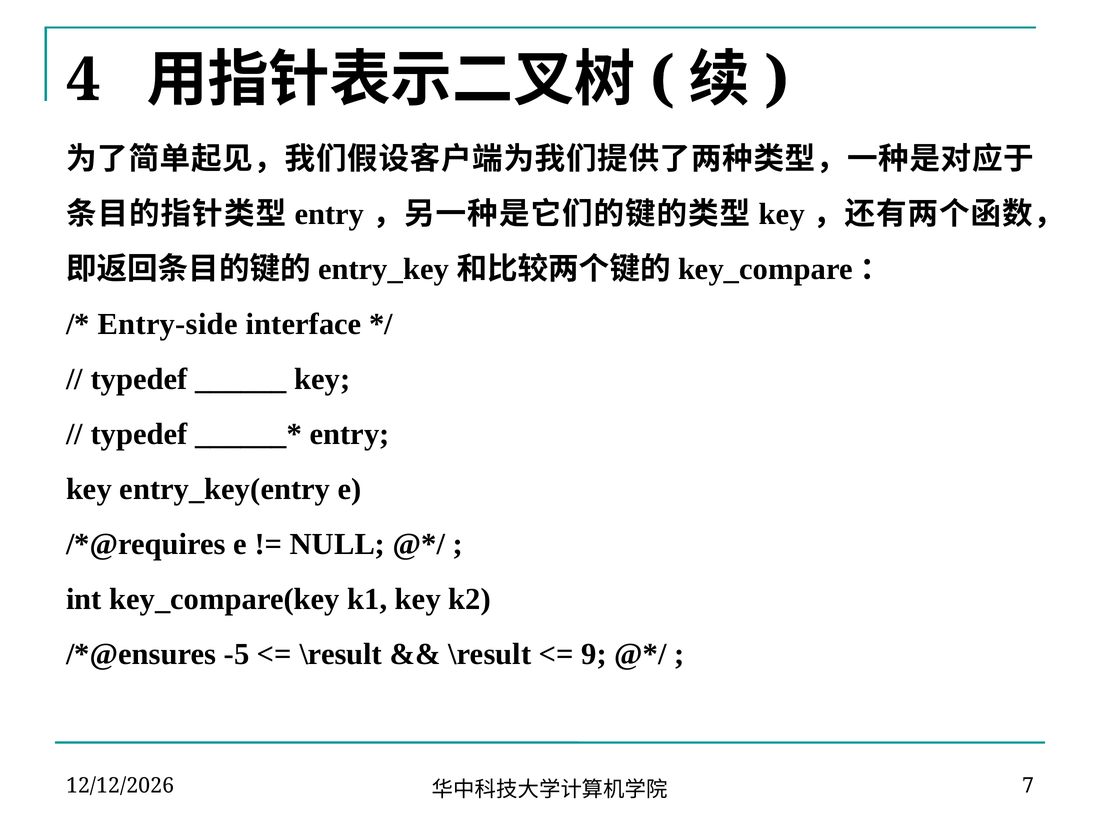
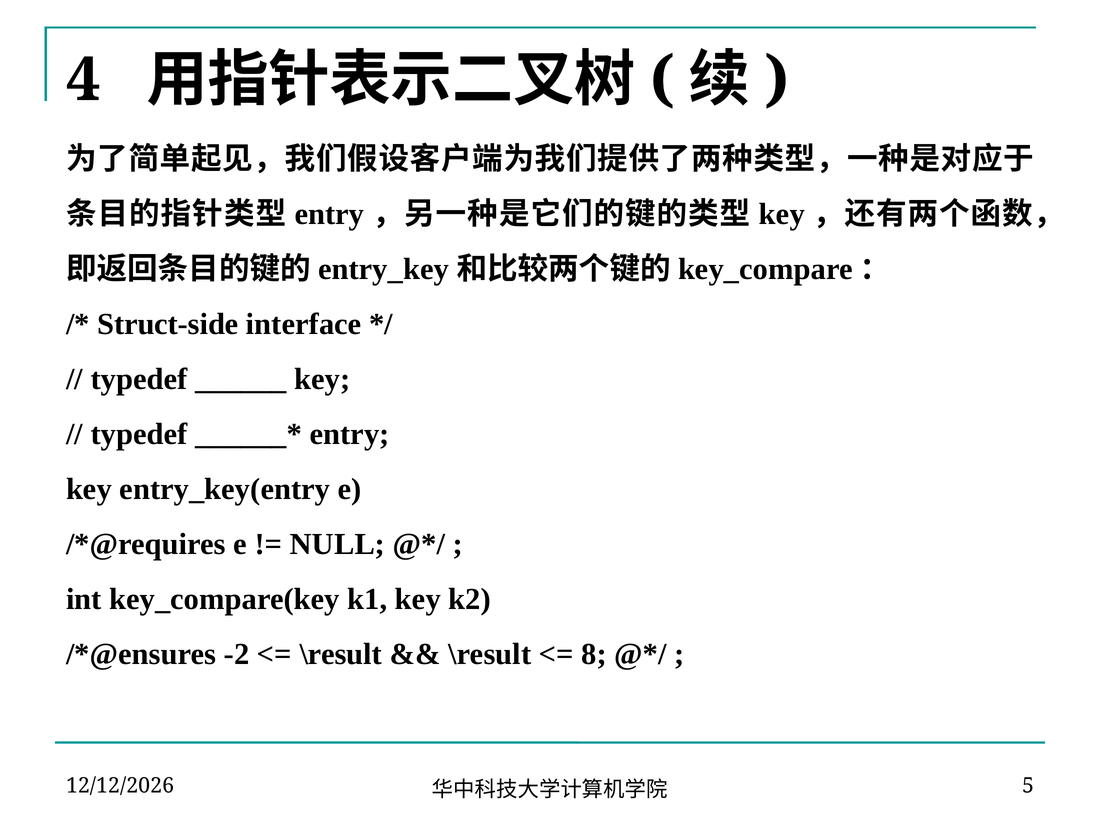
Entry-side: Entry-side -> Struct-side
-5: -5 -> -2
9: 9 -> 8
7: 7 -> 5
